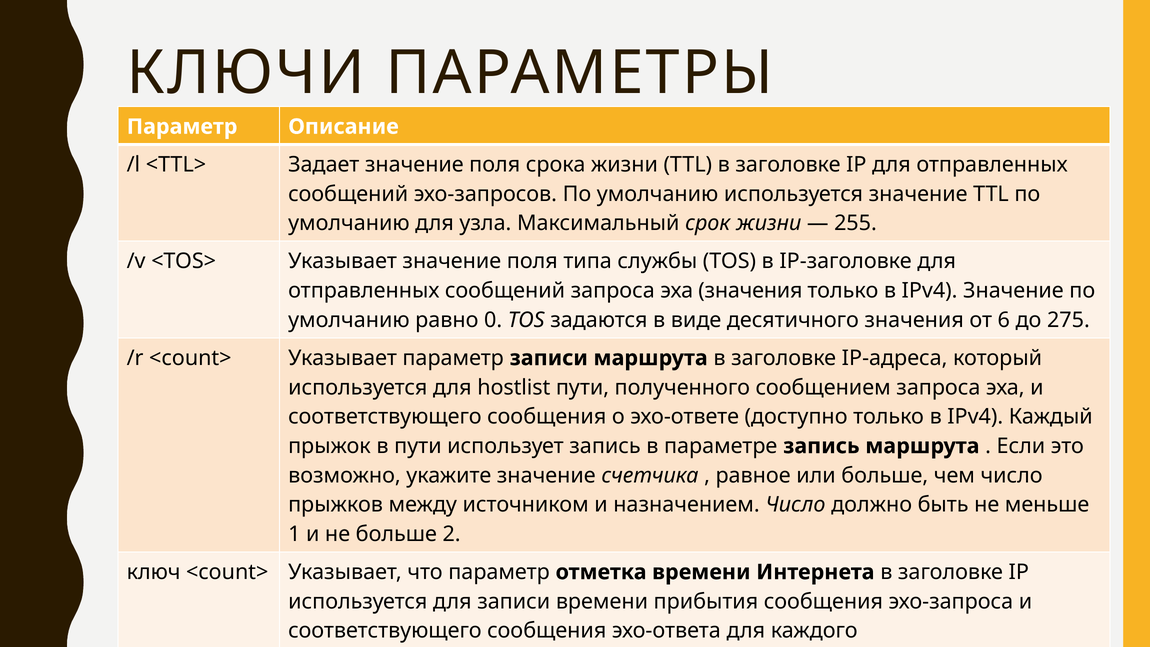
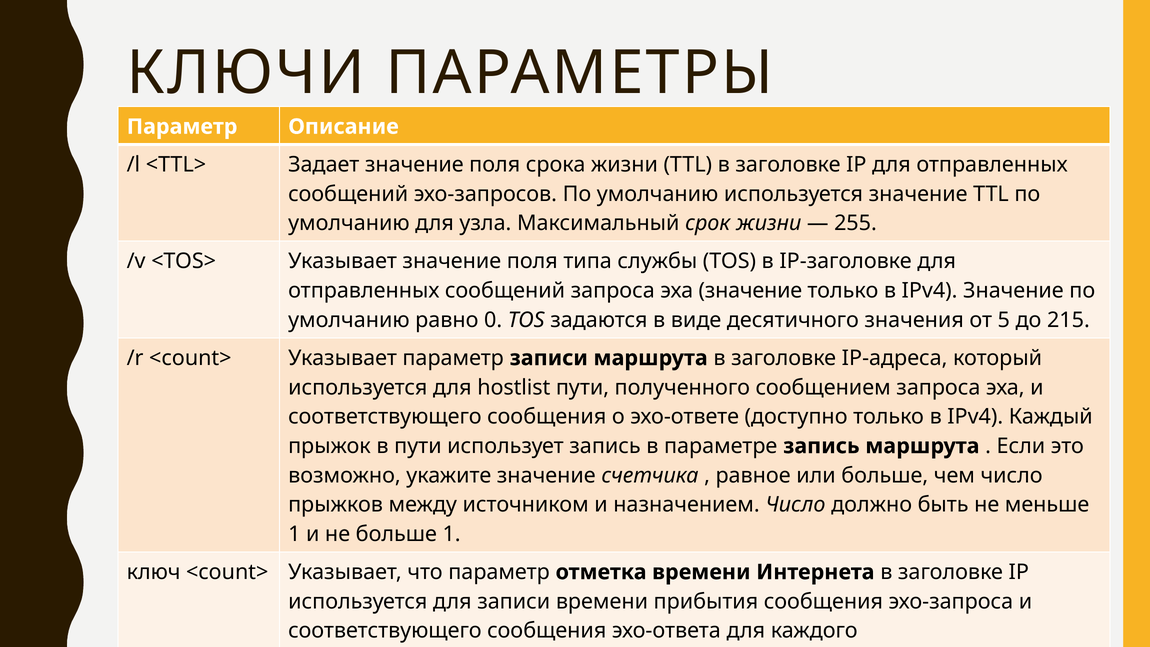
эха значения: значения -> значение
6: 6 -> 5
275: 275 -> 215
больше 2: 2 -> 1
